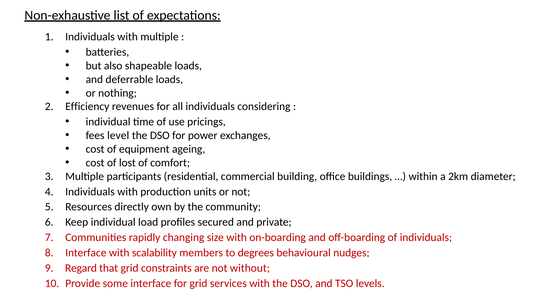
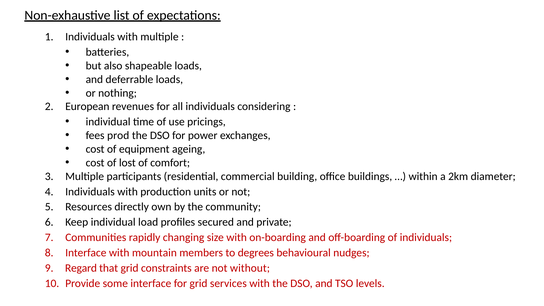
Efficiency: Efficiency -> European
level: level -> prod
scalability: scalability -> mountain
